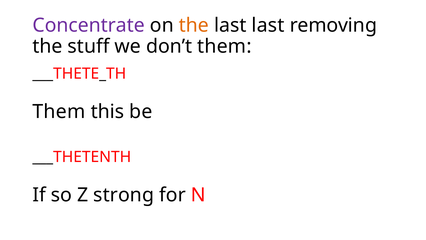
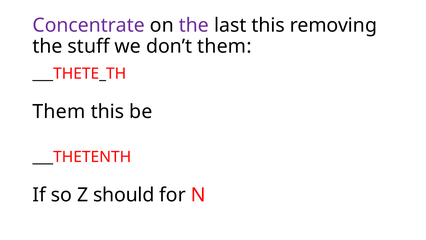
the at (194, 25) colour: orange -> purple
last last: last -> this
strong: strong -> should
